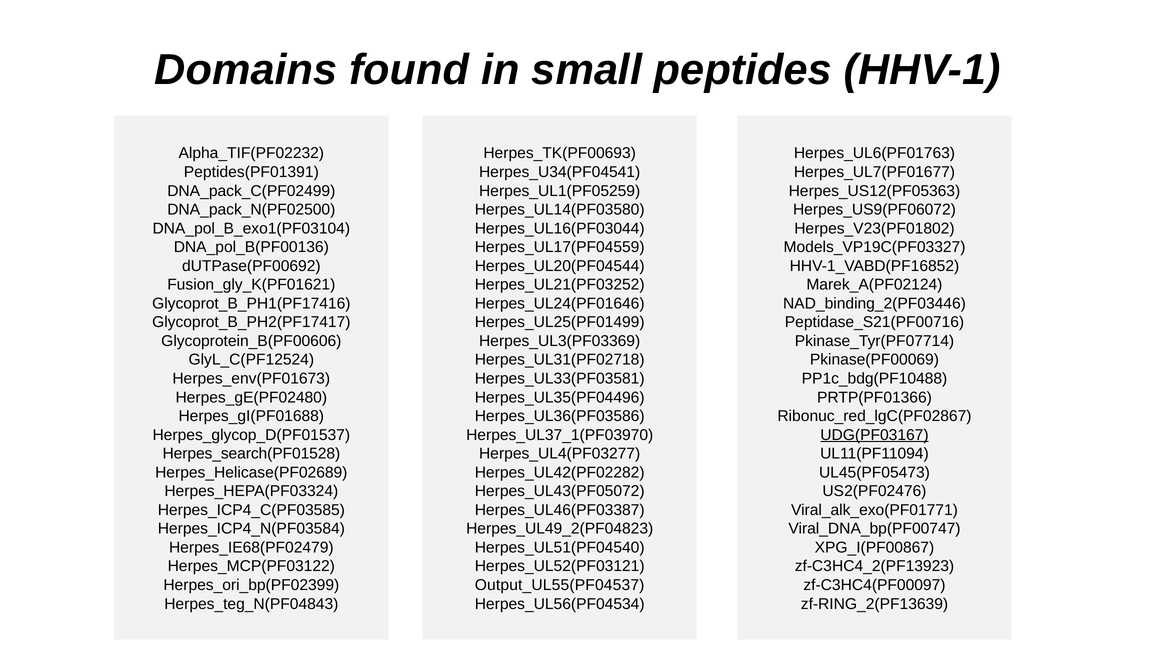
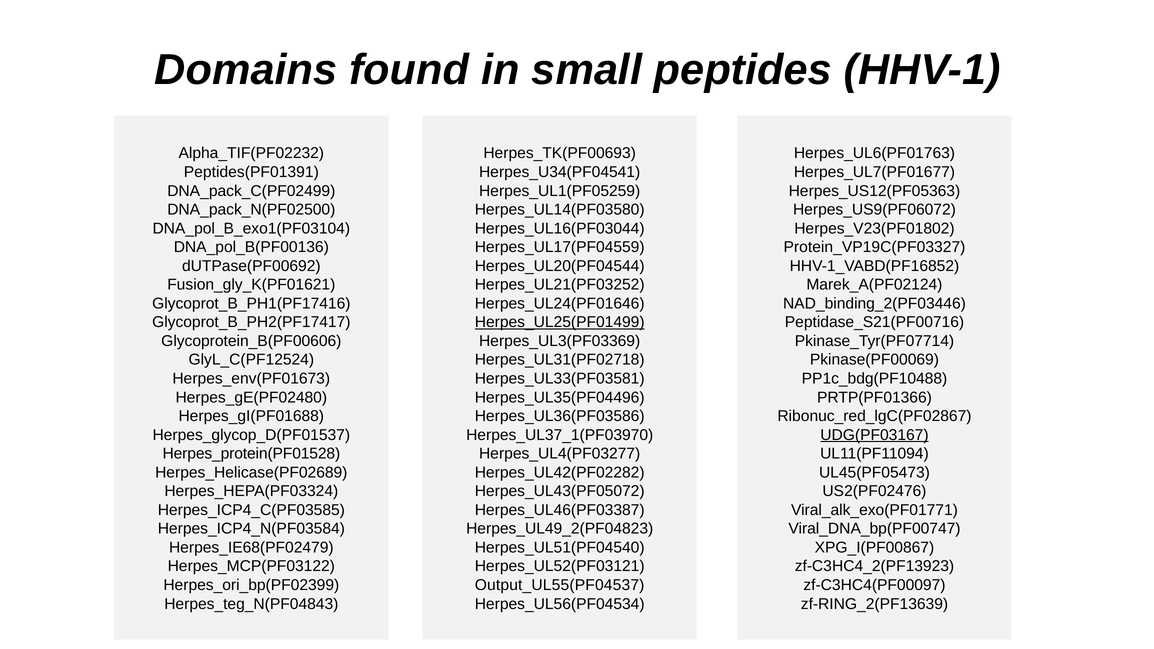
Models_VP19C(PF03327: Models_VP19C(PF03327 -> Protein_VP19C(PF03327
Herpes_UL25(PF01499 underline: none -> present
Herpes_search(PF01528: Herpes_search(PF01528 -> Herpes_protein(PF01528
